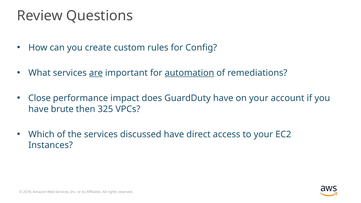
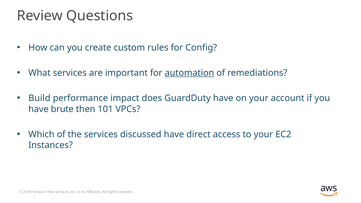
are underline: present -> none
Close: Close -> Build
325: 325 -> 101
